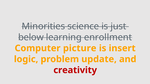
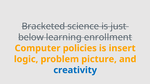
Minorities: Minorities -> Bracketed
picture: picture -> policies
update: update -> picture
creativity colour: red -> blue
